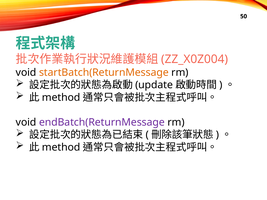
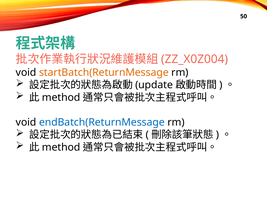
endBatch(ReturnMessage colour: purple -> blue
